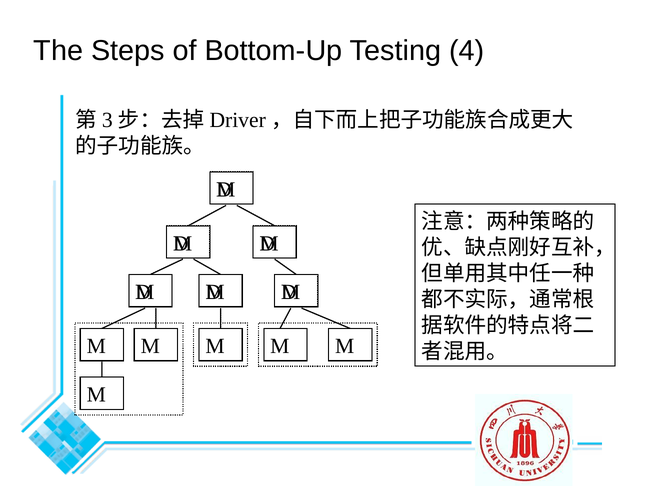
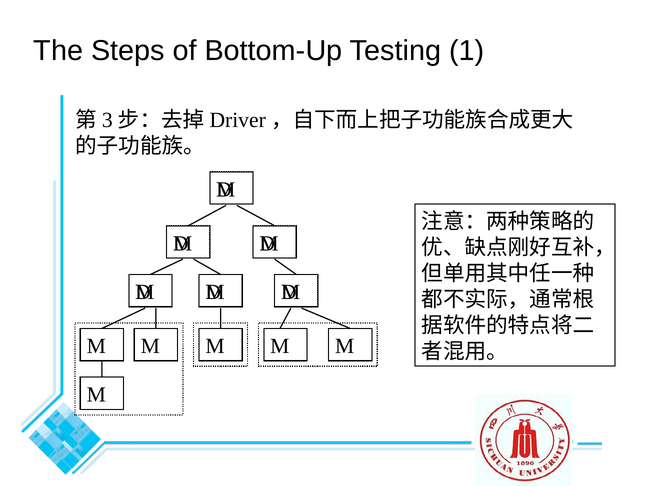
4: 4 -> 1
